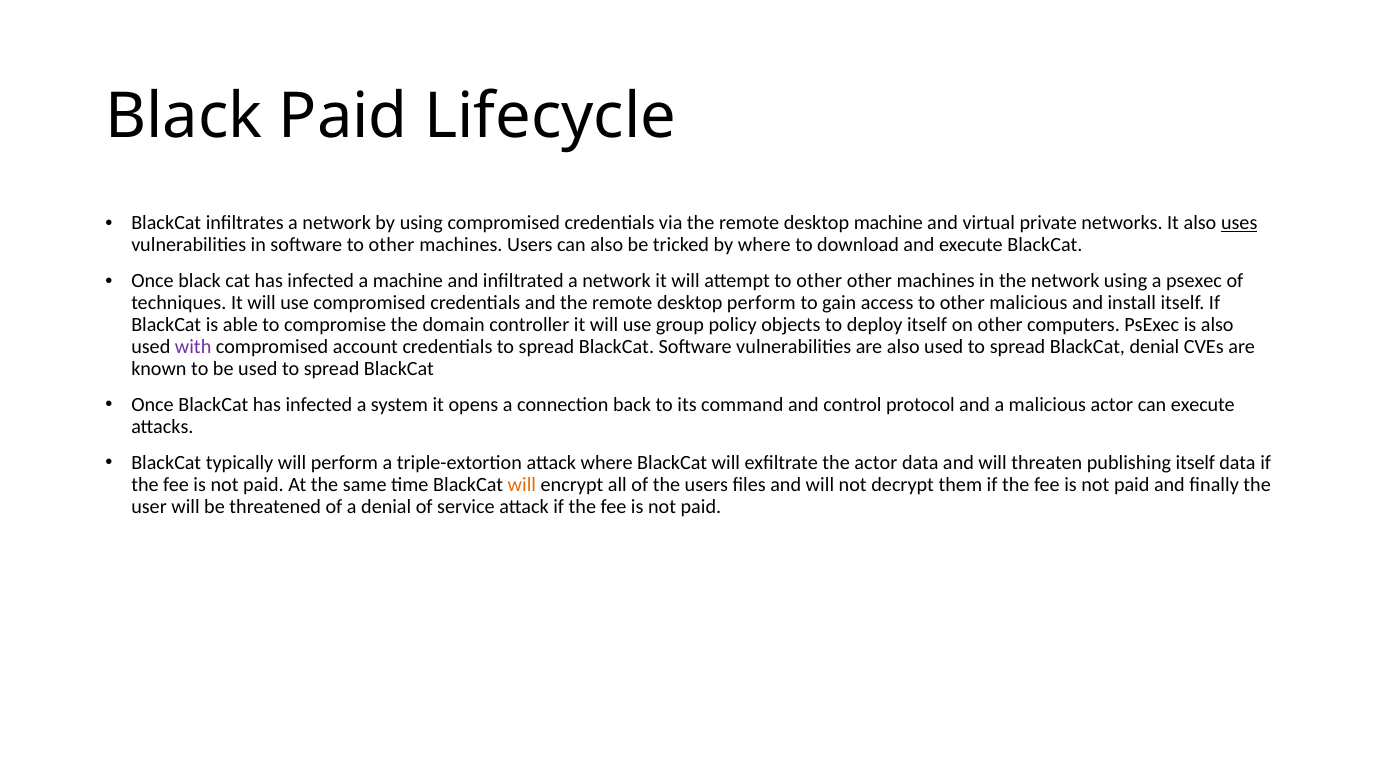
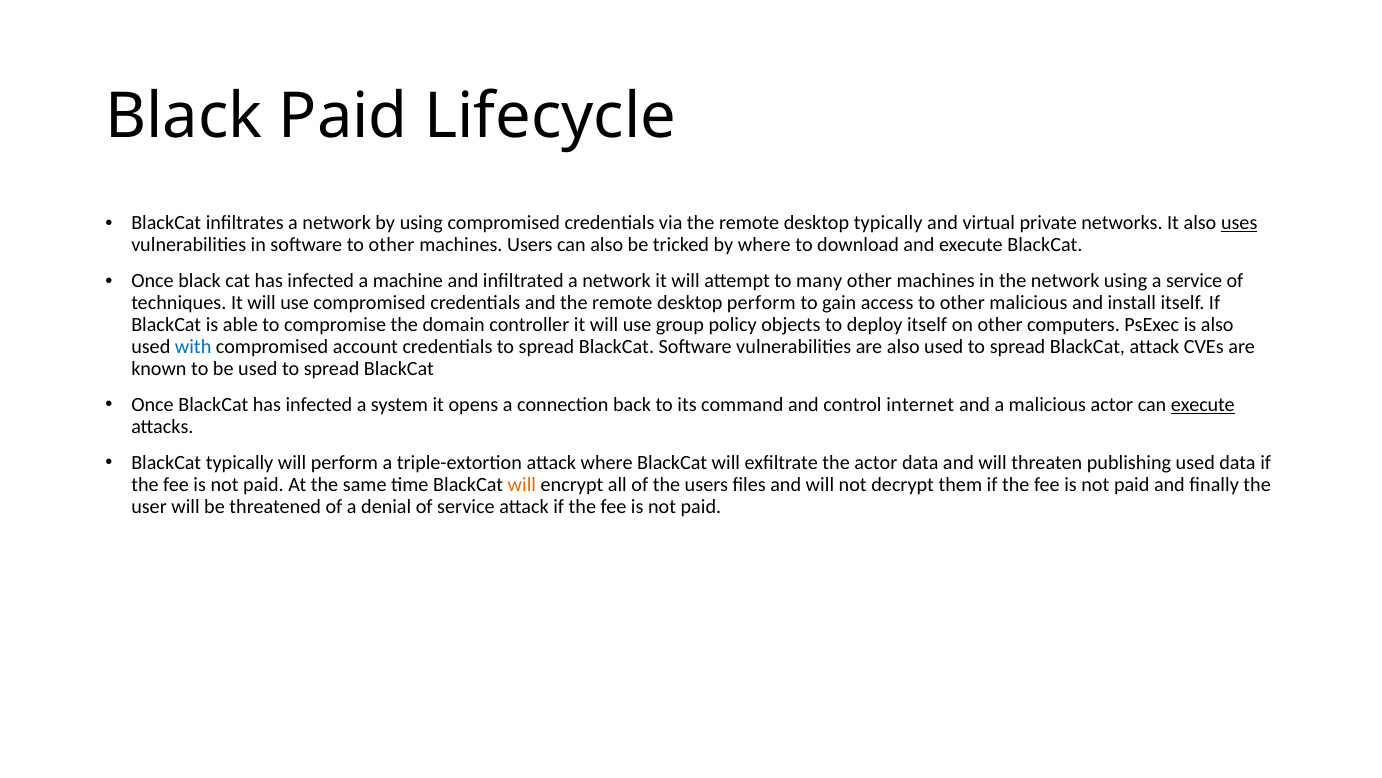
desktop machine: machine -> typically
attempt to other: other -> many
a psexec: psexec -> service
with colour: purple -> blue
BlackCat denial: denial -> attack
protocol: protocol -> internet
execute at (1203, 405) underline: none -> present
publishing itself: itself -> used
